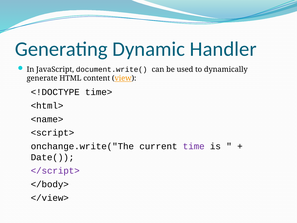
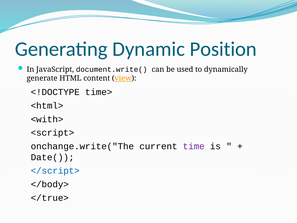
Handler: Handler -> Position
<name>: <name> -> <with>
</script> colour: purple -> blue
</view>: </view> -> </true>
